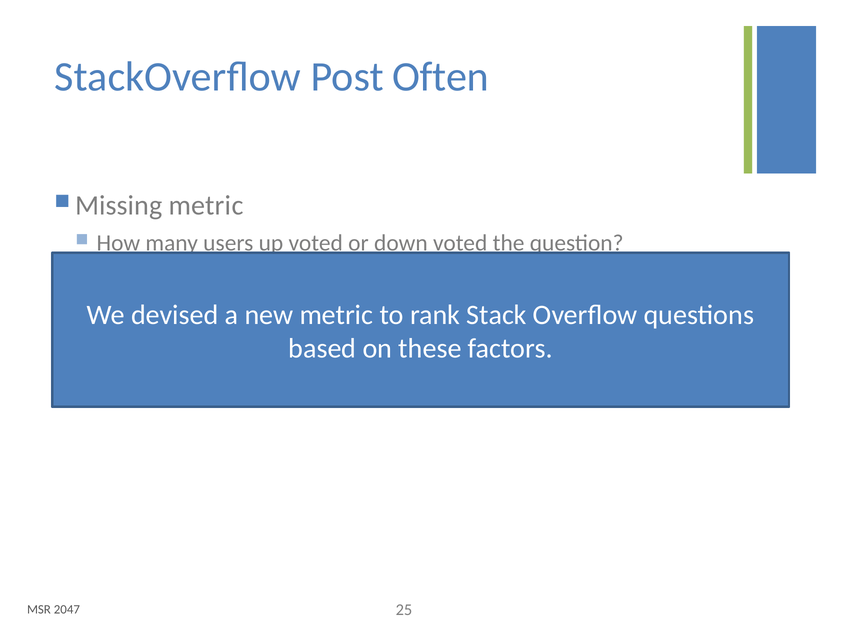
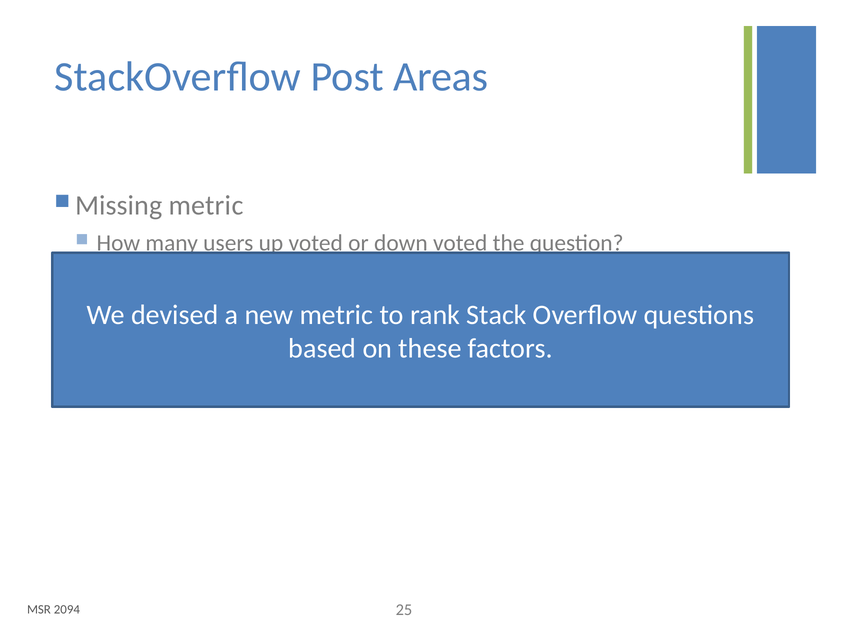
Often: Often -> Areas
2047: 2047 -> 2094
